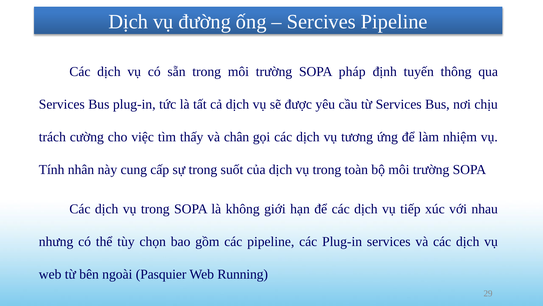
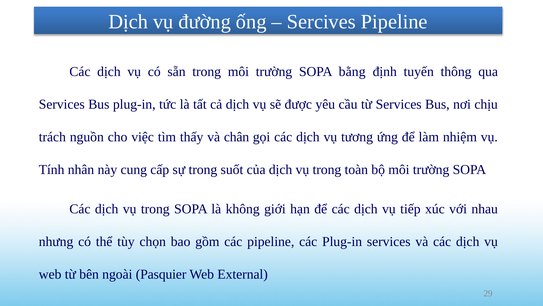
pháp: pháp -> bằng
cường: cường -> nguồn
Running: Running -> External
